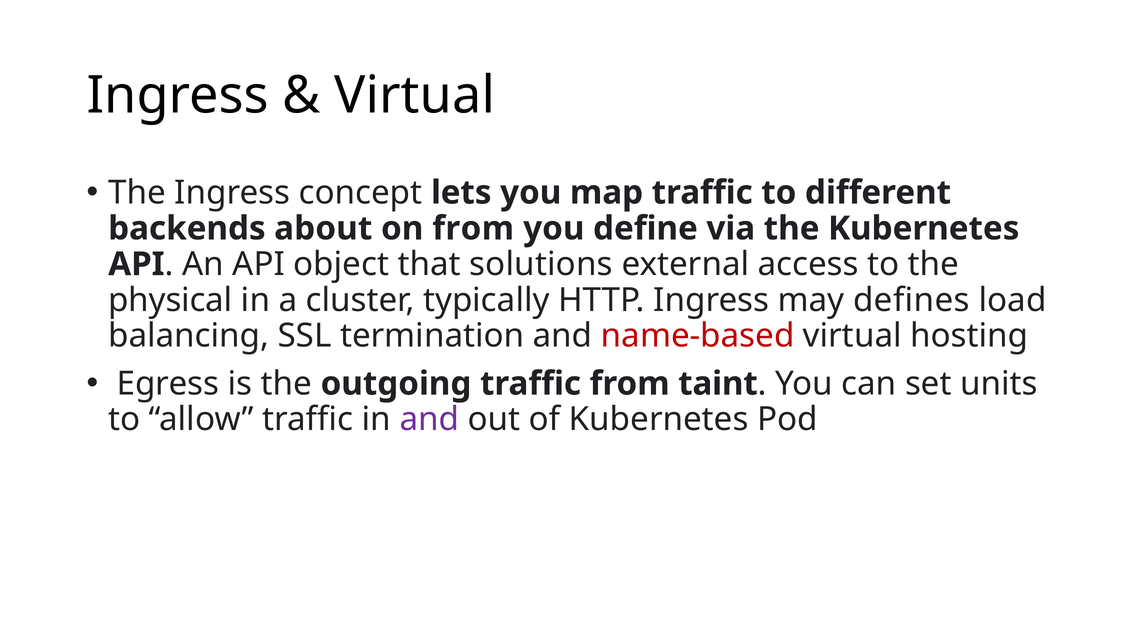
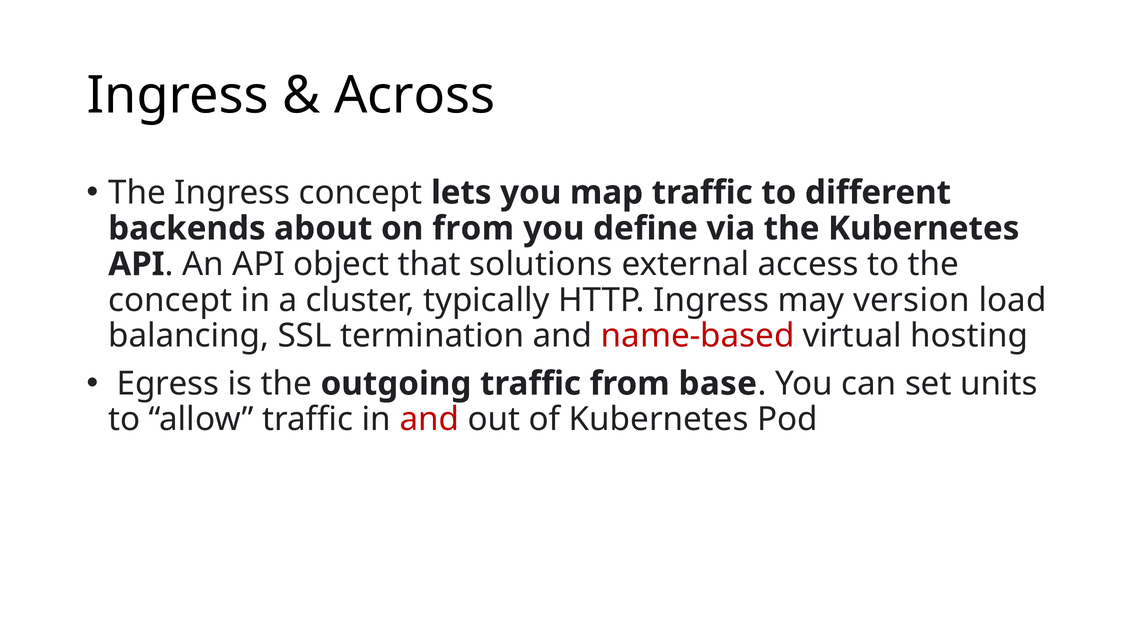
Virtual at (415, 96): Virtual -> Across
physical at (170, 300): physical -> concept
defines: defines -> version
taint: taint -> base
and at (429, 419) colour: purple -> red
